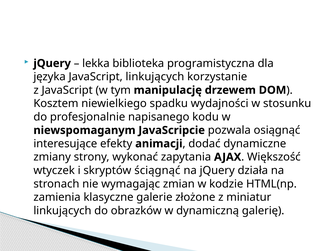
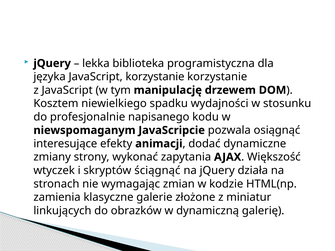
JavaScript linkujących: linkujących -> korzystanie
